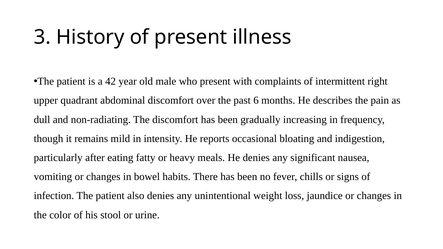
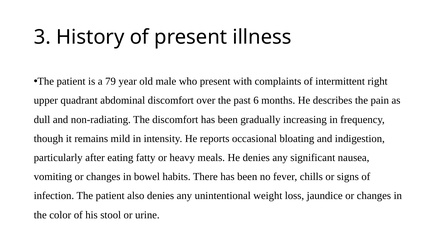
42: 42 -> 79
